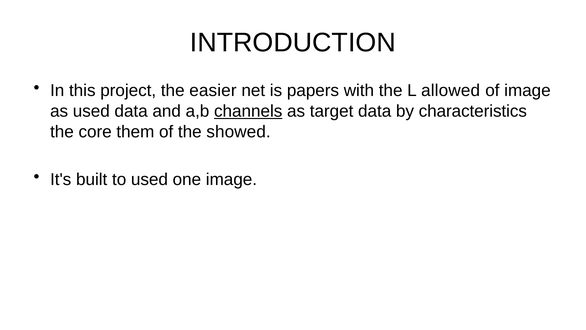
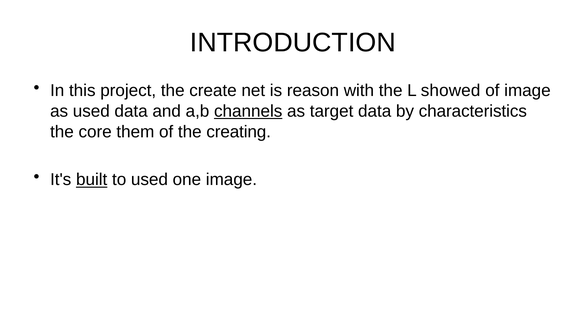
easier: easier -> create
papers: papers -> reason
allowed: allowed -> showed
showed: showed -> creating
built underline: none -> present
